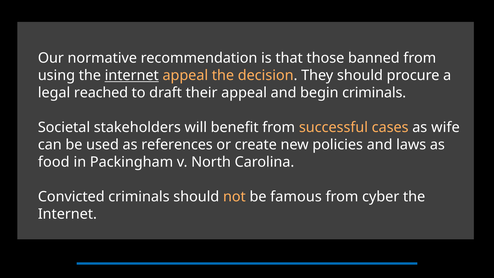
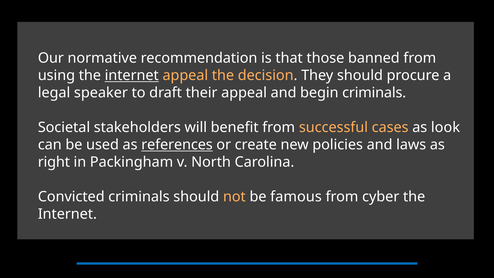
reached: reached -> speaker
wife: wife -> look
references underline: none -> present
food: food -> right
